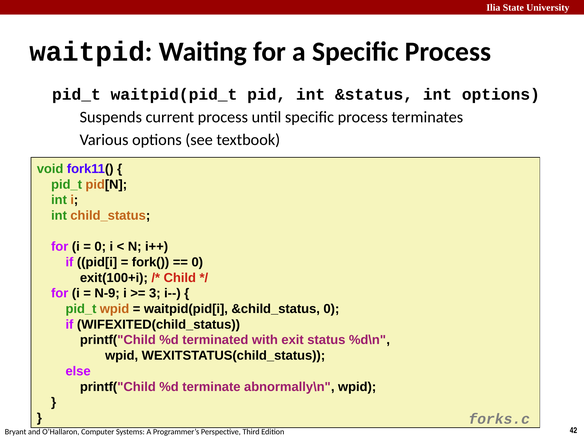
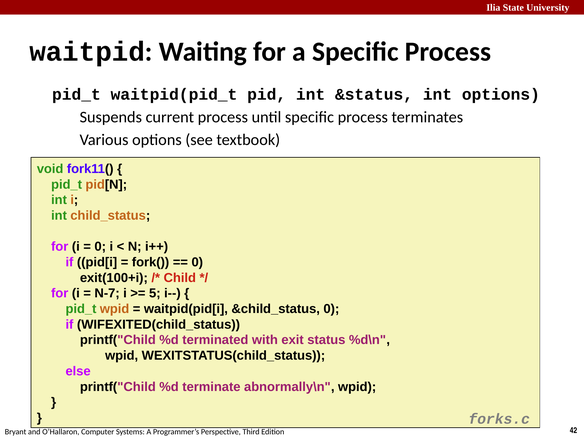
N-9: N-9 -> N-7
3: 3 -> 5
